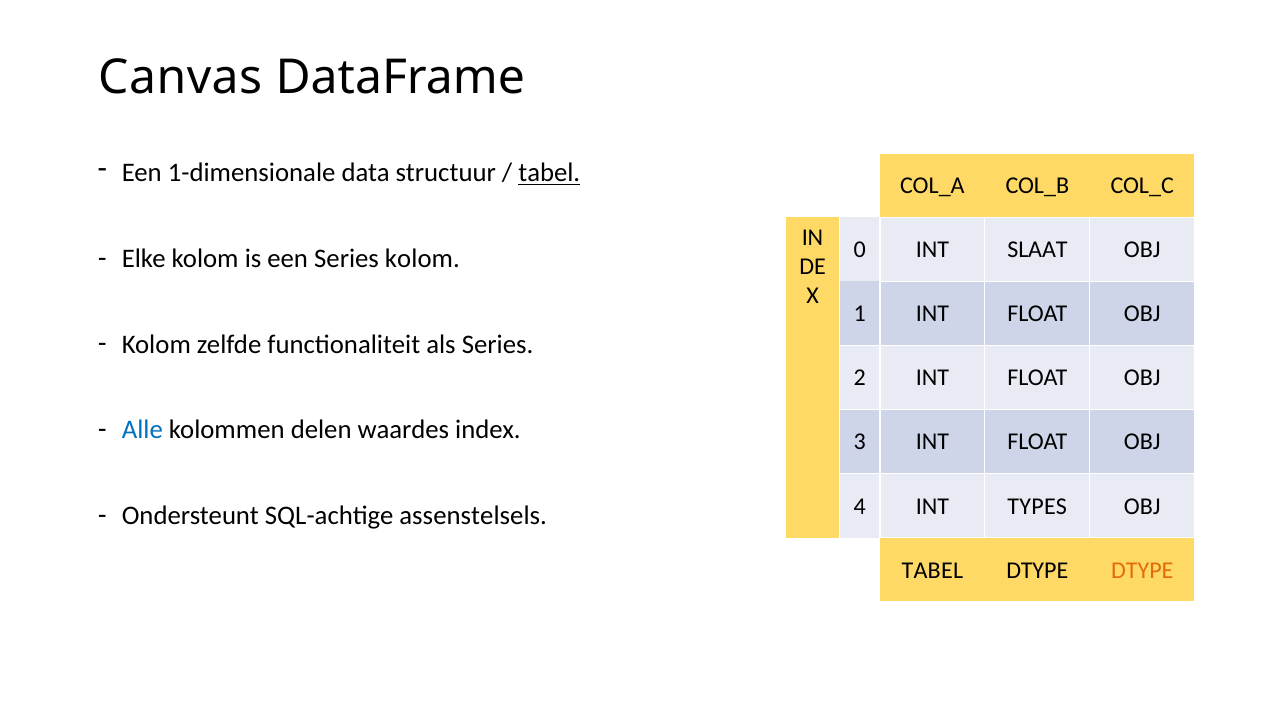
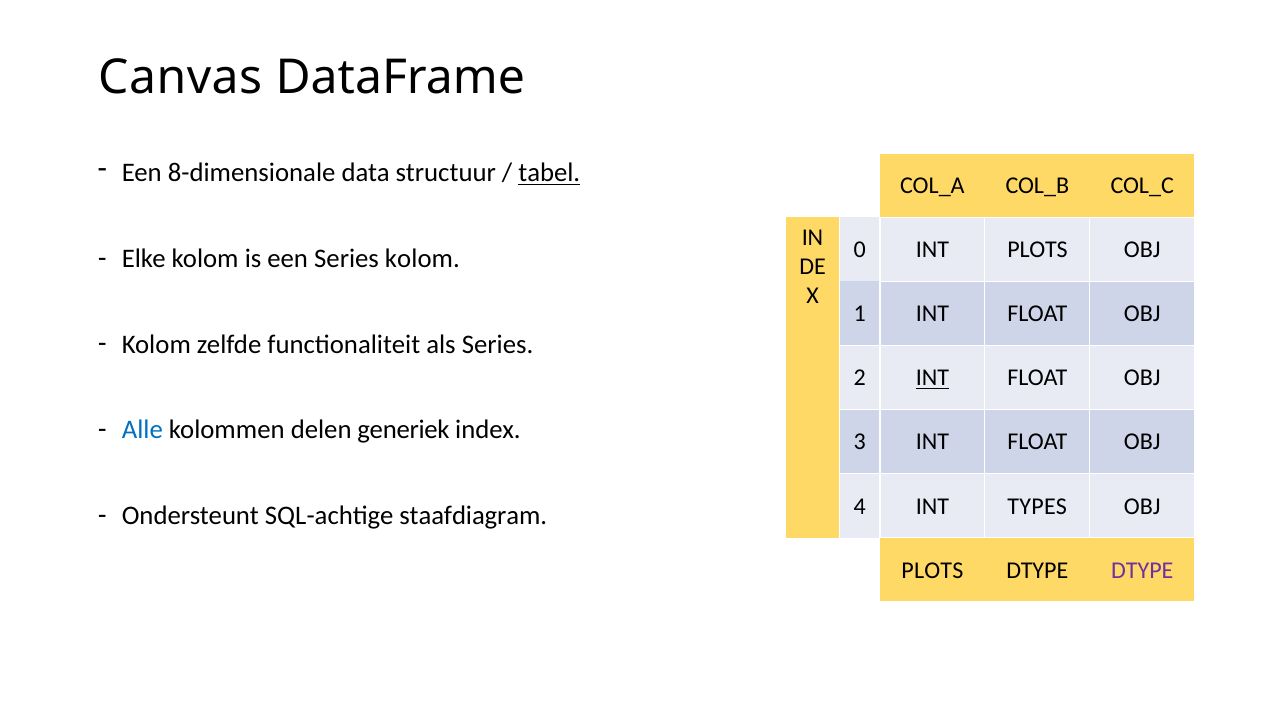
1-dimensionale: 1-dimensionale -> 8-dimensionale
INT SLAAT: SLAAT -> PLOTS
INT at (932, 378) underline: none -> present
waardes: waardes -> generiek
assenstelsels: assenstelsels -> staafdiagram
TABEL at (932, 570): TABEL -> PLOTS
DTYPE at (1142, 570) colour: orange -> purple
